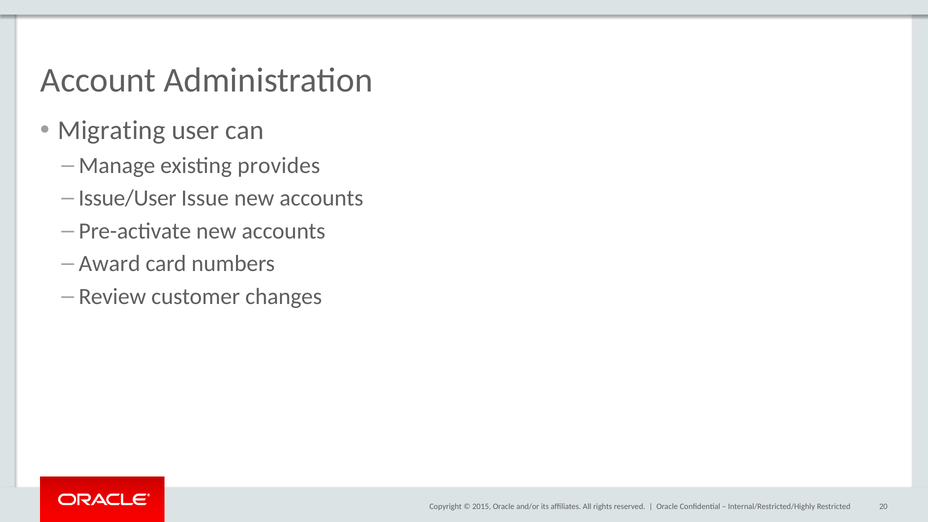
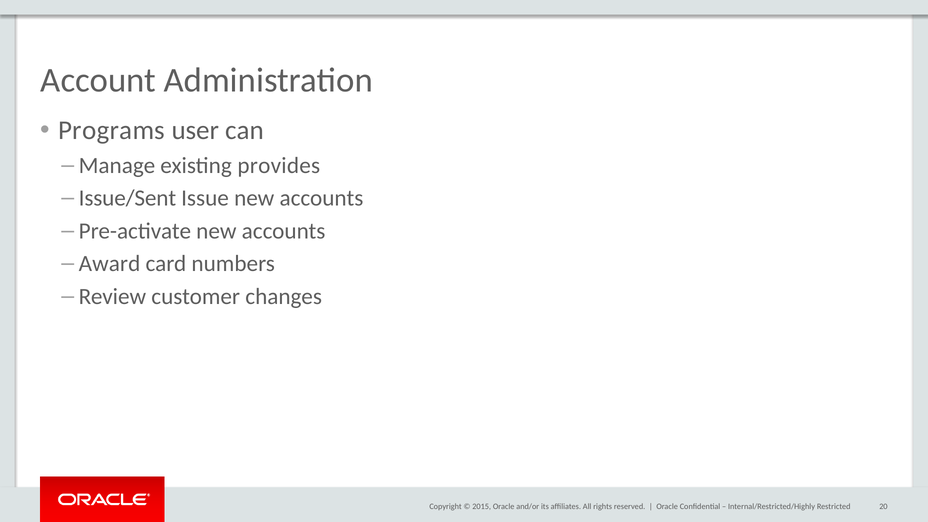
Migrating: Migrating -> Programs
Issue/User: Issue/User -> Issue/Sent
